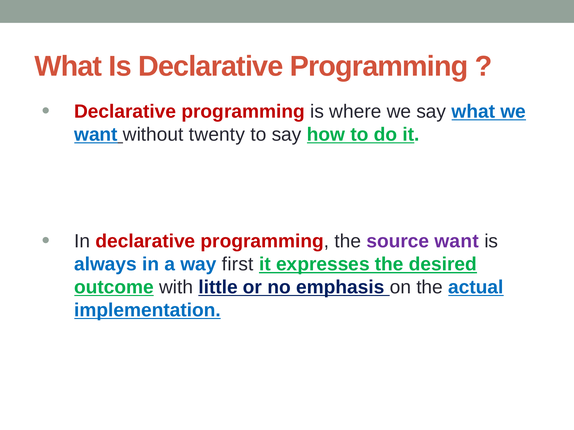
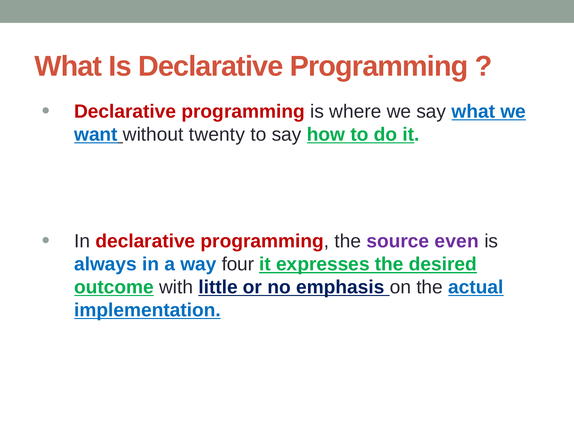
source want: want -> even
first: first -> four
